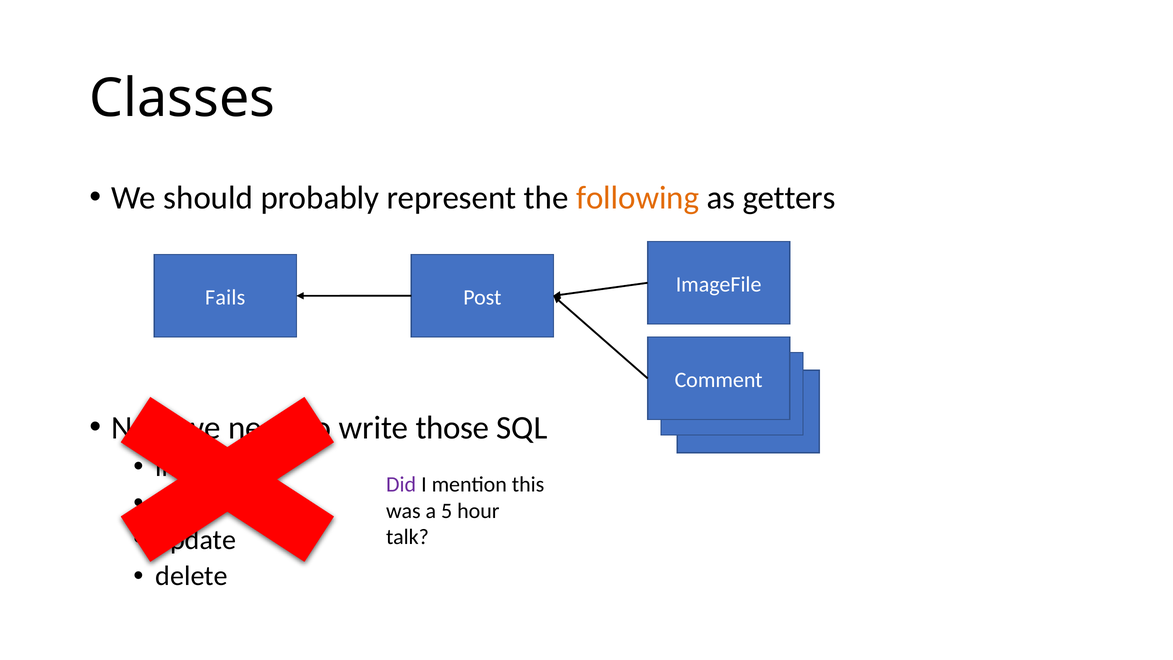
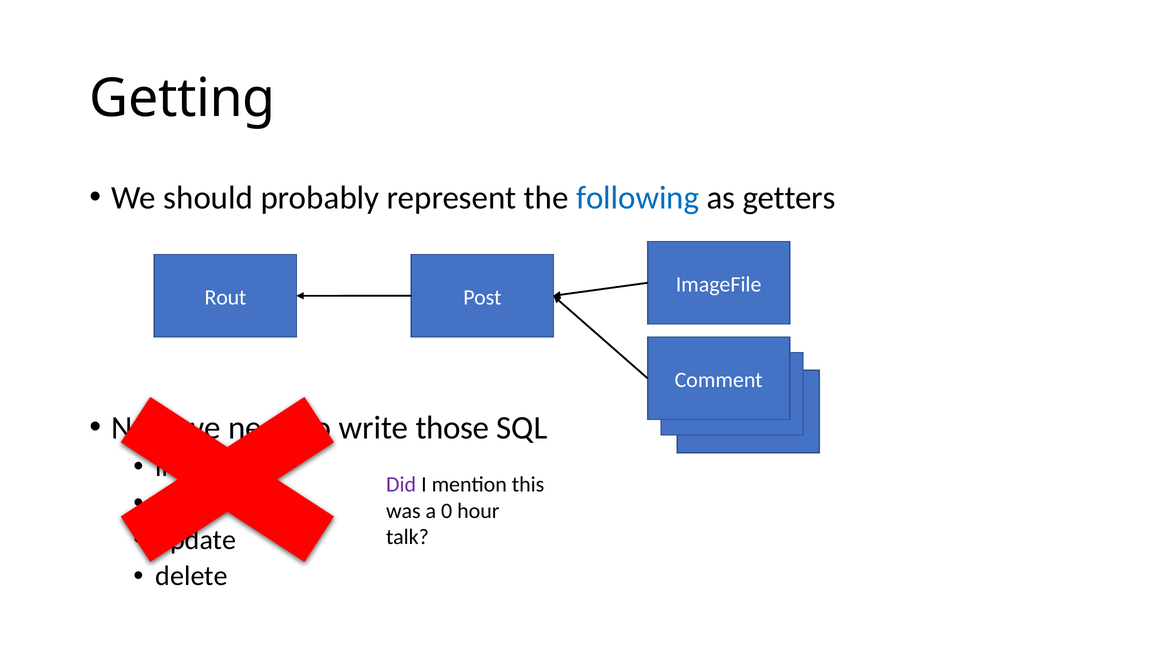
Classes: Classes -> Getting
following colour: orange -> blue
Fails: Fails -> Rout
5: 5 -> 0
